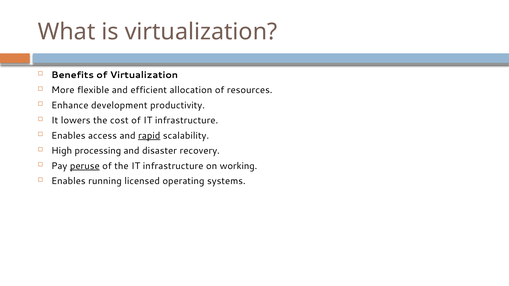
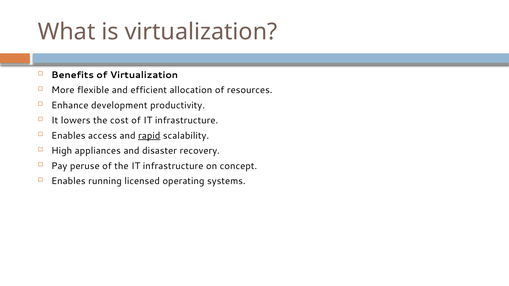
processing: processing -> appliances
peruse underline: present -> none
working: working -> concept
